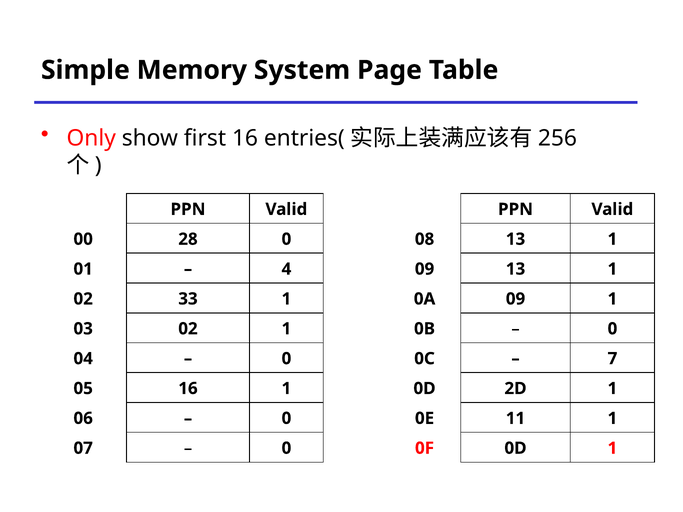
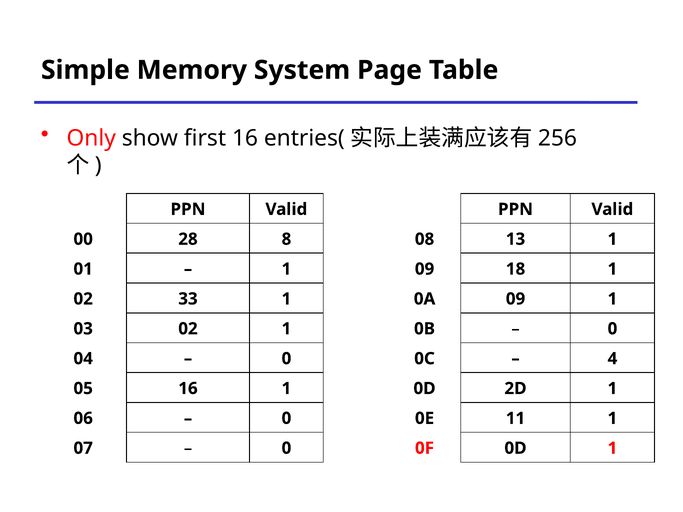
28 0: 0 -> 8
4 at (286, 269): 4 -> 1
09 13: 13 -> 18
7: 7 -> 4
